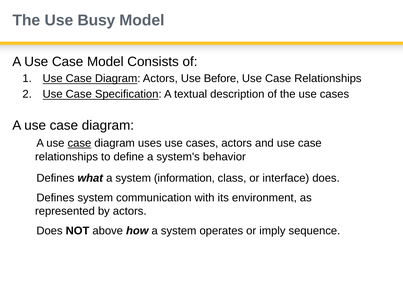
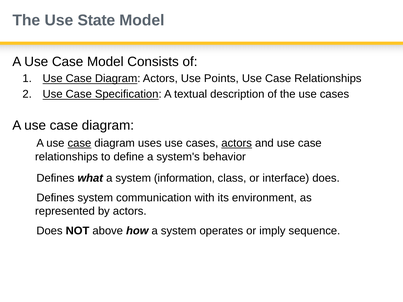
Busy: Busy -> State
Before: Before -> Points
actors at (237, 143) underline: none -> present
